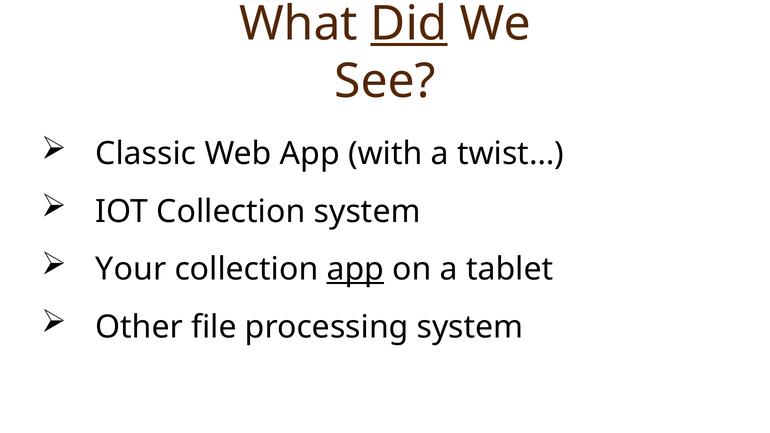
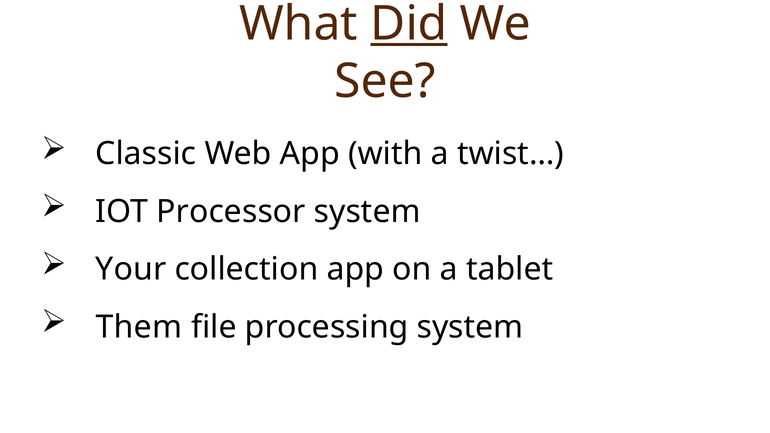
IOT Collection: Collection -> Processor
app at (355, 269) underline: present -> none
Other: Other -> Them
